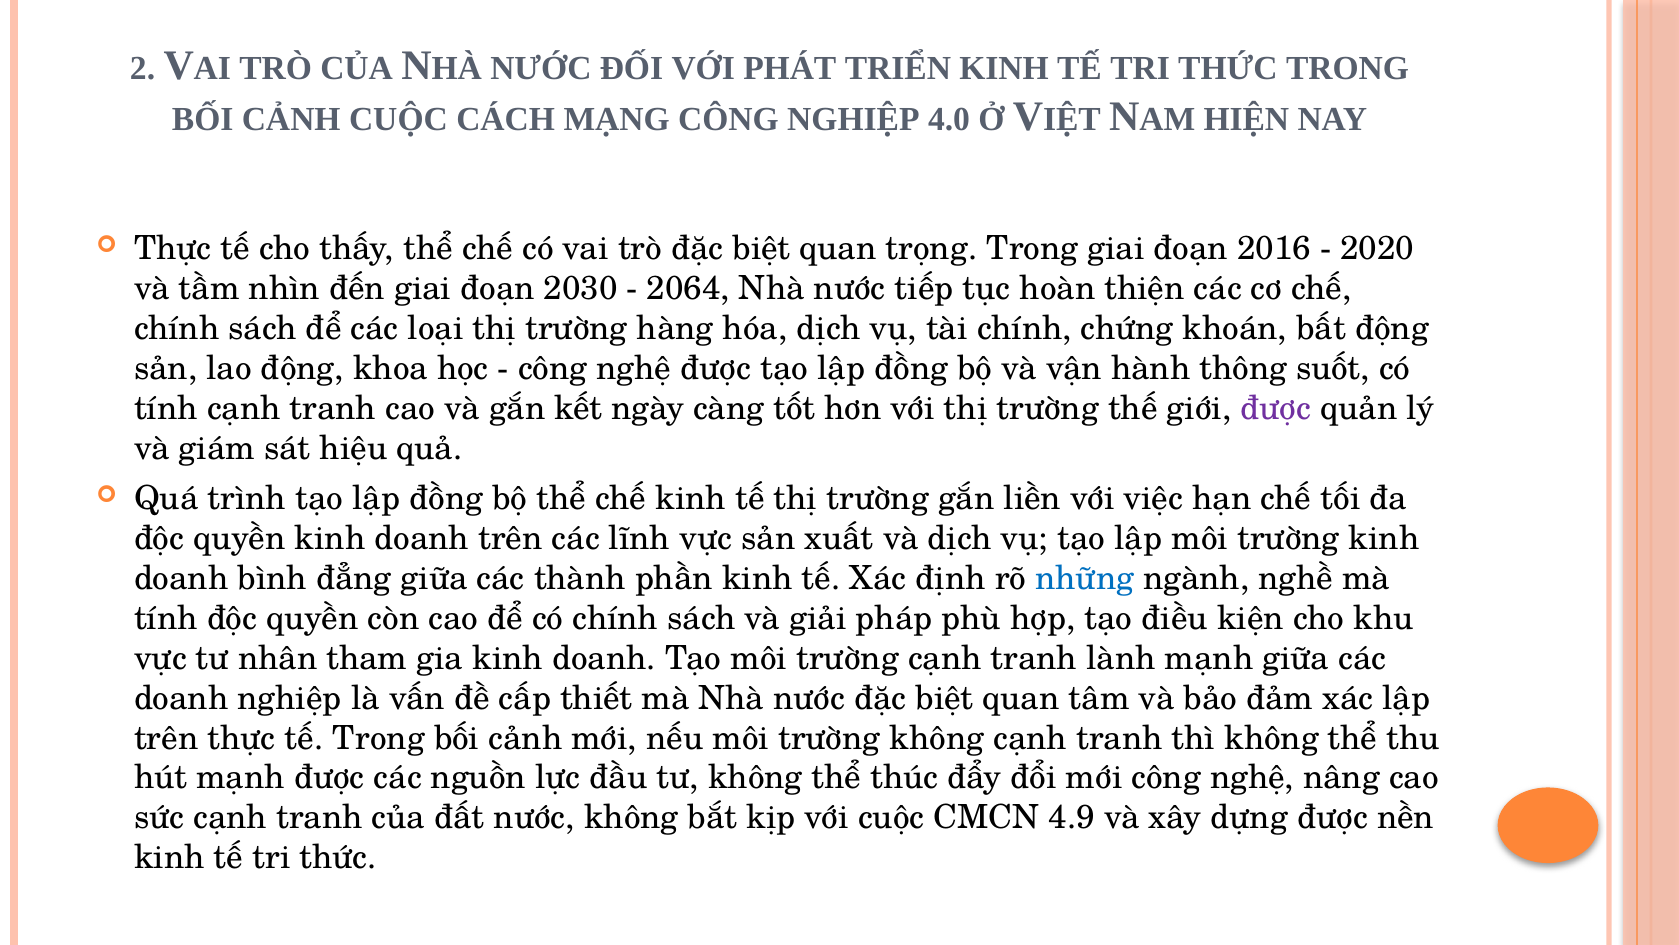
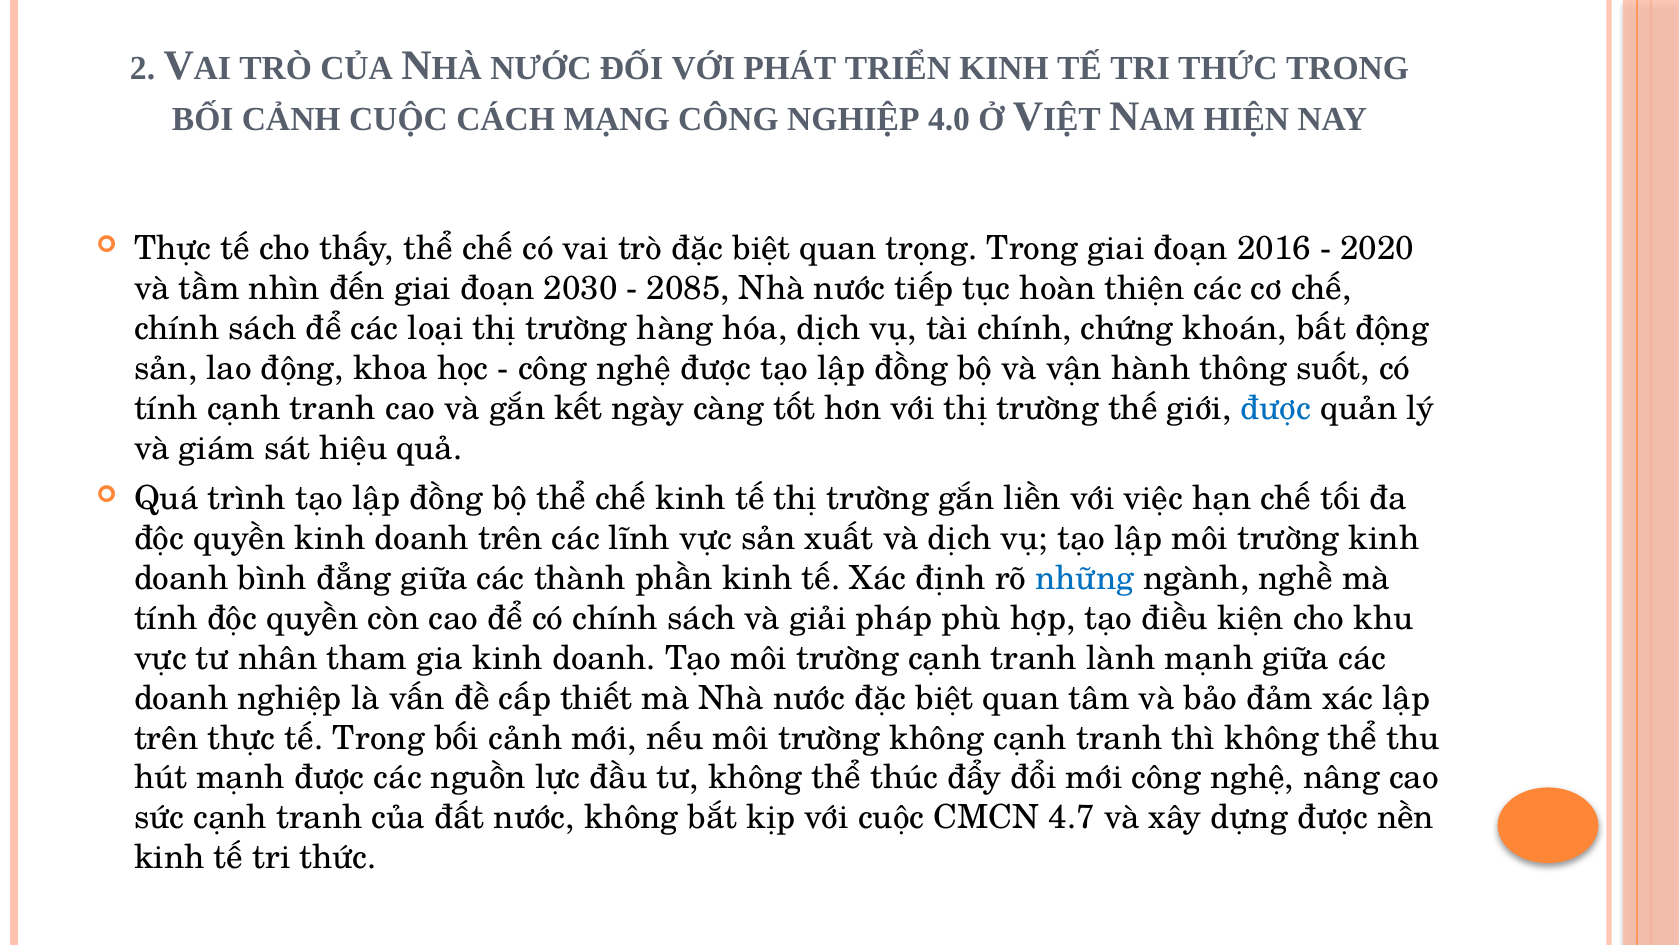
2064: 2064 -> 2085
được at (1276, 408) colour: purple -> blue
4.9: 4.9 -> 4.7
